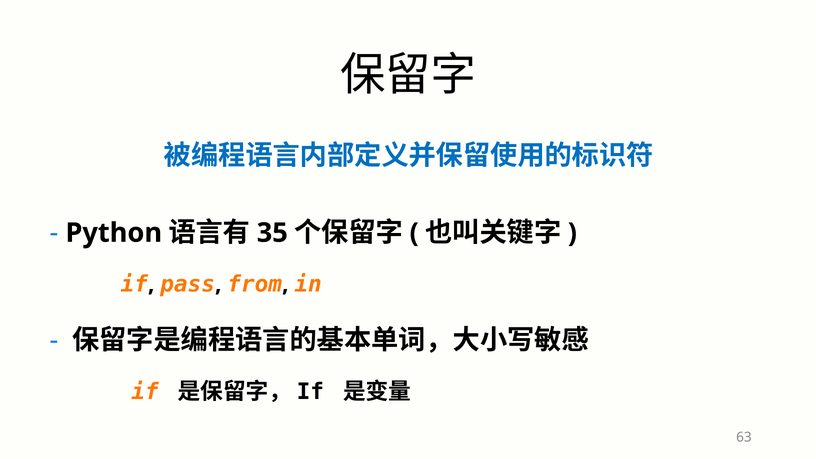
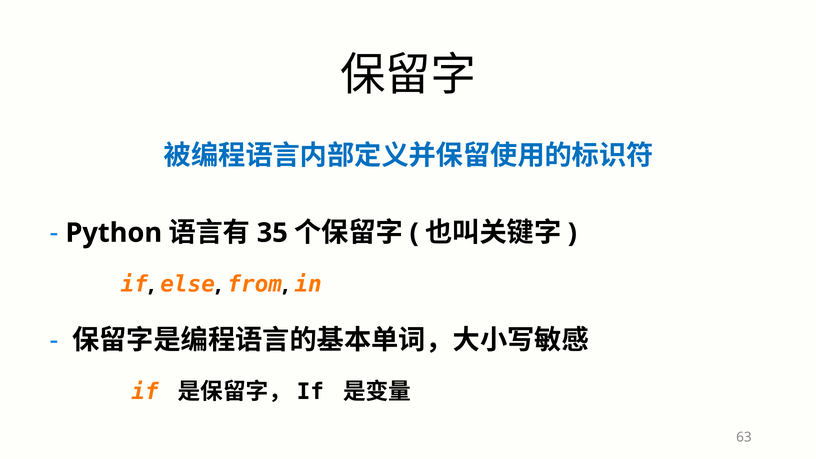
pass: pass -> else
